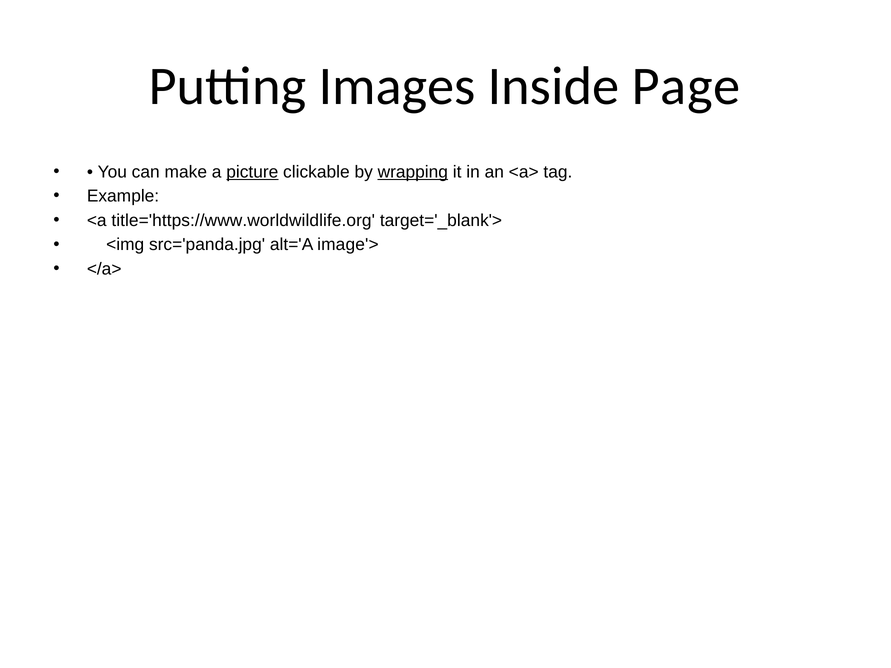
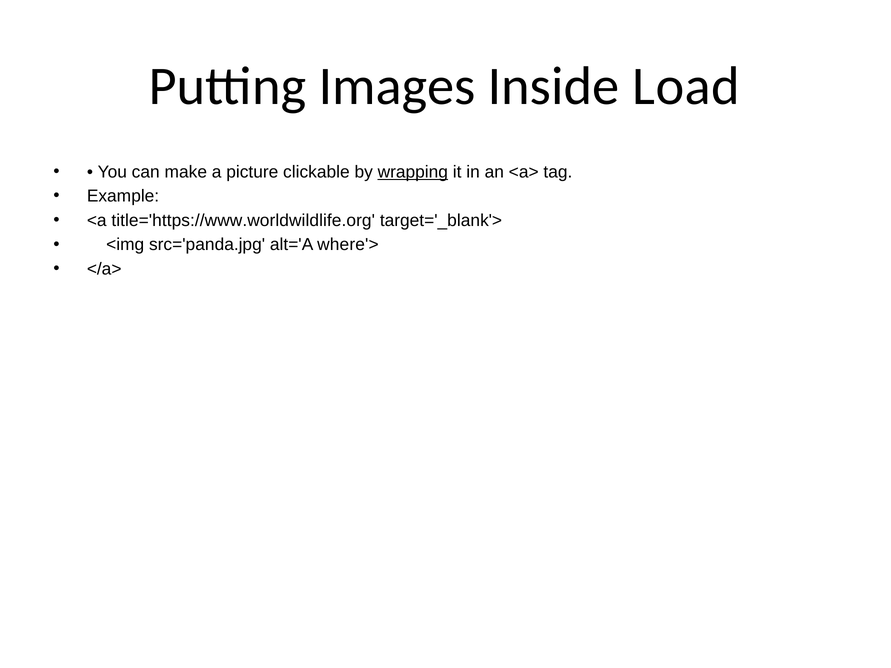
Page: Page -> Load
picture underline: present -> none
image'>: image'> -> where'>
